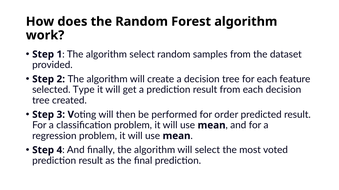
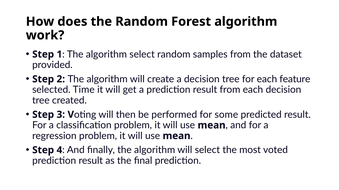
Type: Type -> Time
order: order -> some
